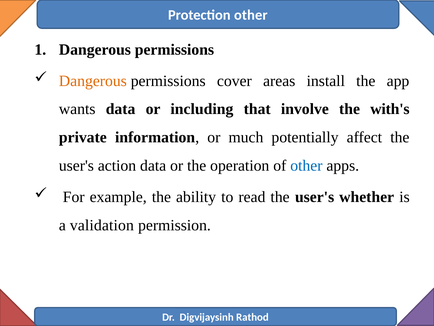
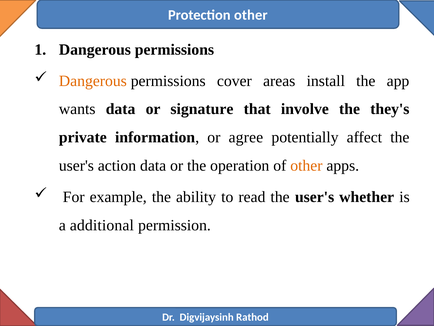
including: including -> signature
with's: with's -> they's
much: much -> agree
other at (306, 165) colour: blue -> orange
validation: validation -> additional
